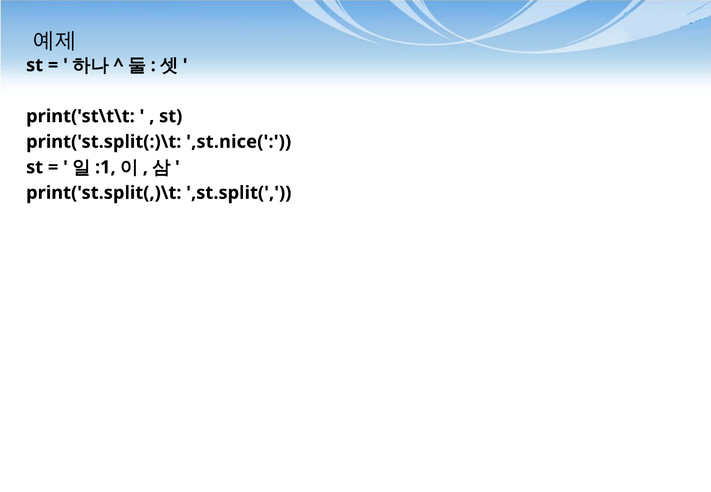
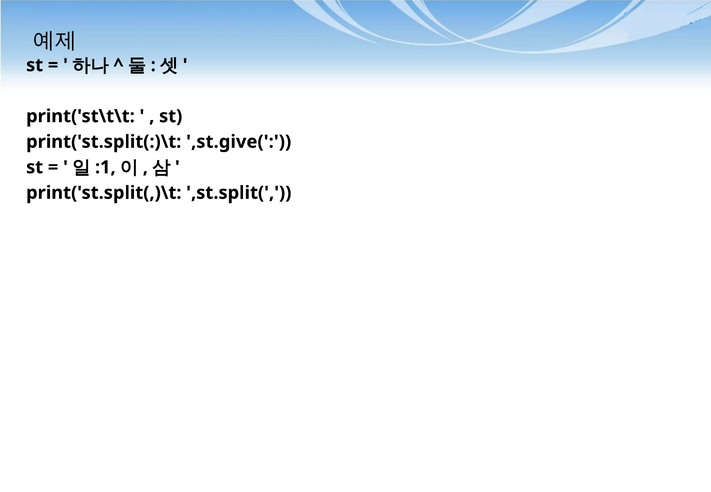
,st.nice(: ,st.nice( -> ,st.give(
